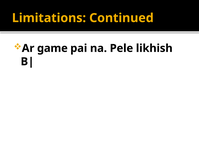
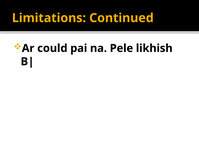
game: game -> could
